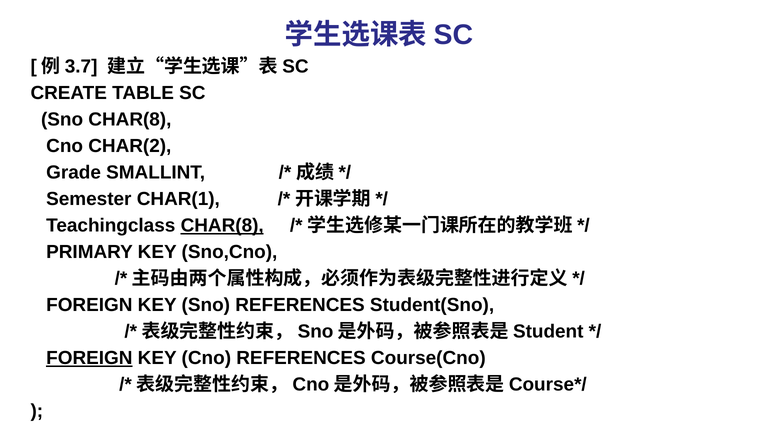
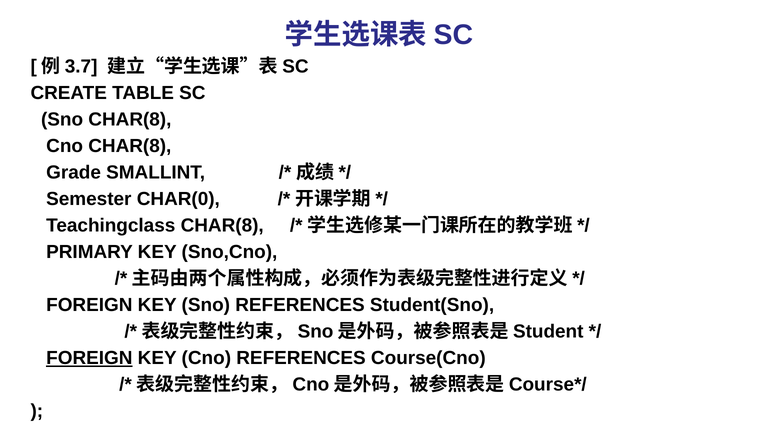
Cno CHAR(2: CHAR(2 -> CHAR(8
CHAR(1: CHAR(1 -> CHAR(0
CHAR(8 at (222, 226) underline: present -> none
